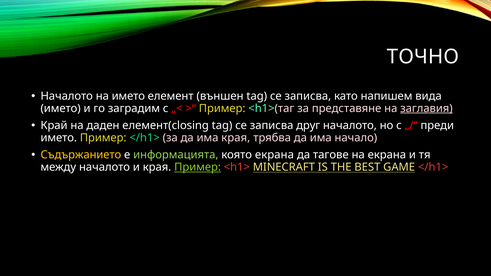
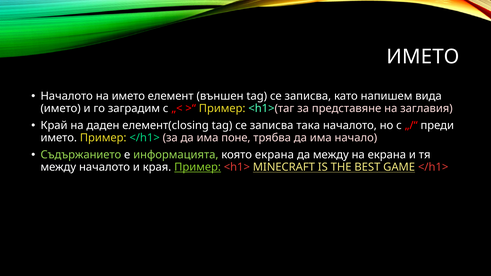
ТОЧНО at (423, 57): ТОЧНО -> ИМЕТО
заглавия underline: present -> none
друг: друг -> така
има края: края -> поне
Съдържанието colour: yellow -> light green
да тагове: тагове -> между
